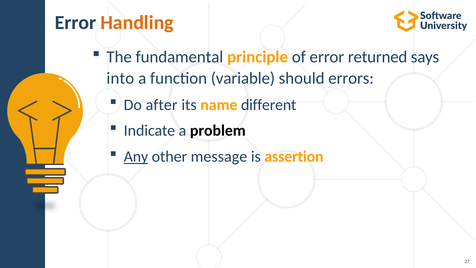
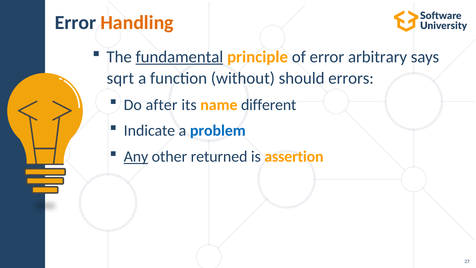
fundamental underline: none -> present
returned: returned -> arbitrary
into: into -> sqrt
variable: variable -> without
problem colour: black -> blue
message: message -> returned
